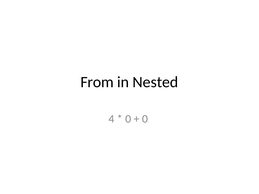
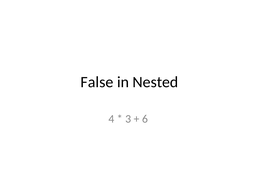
From: From -> False
0 at (128, 119): 0 -> 3
0 at (145, 119): 0 -> 6
